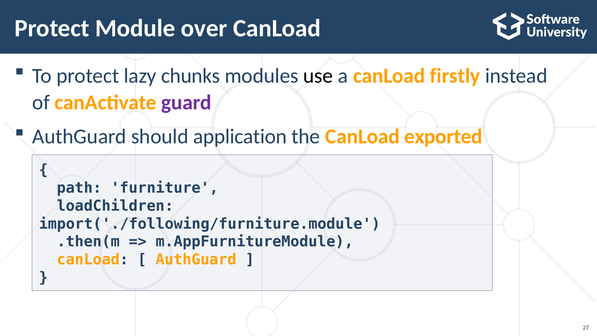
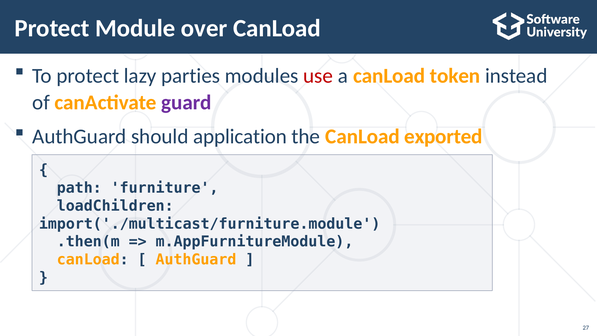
chunks: chunks -> parties
use colour: black -> red
firstly: firstly -> token
import('./following/furniture.module: import('./following/furniture.module -> import('./multicast/furniture.module
